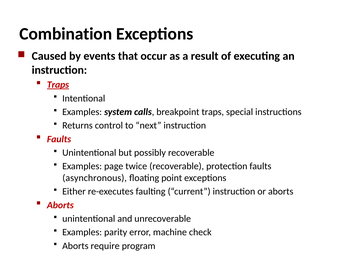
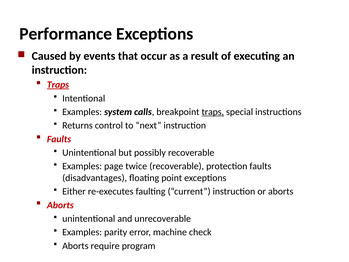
Combination: Combination -> Performance
traps at (213, 112) underline: none -> present
asynchronous: asynchronous -> disadvantages
